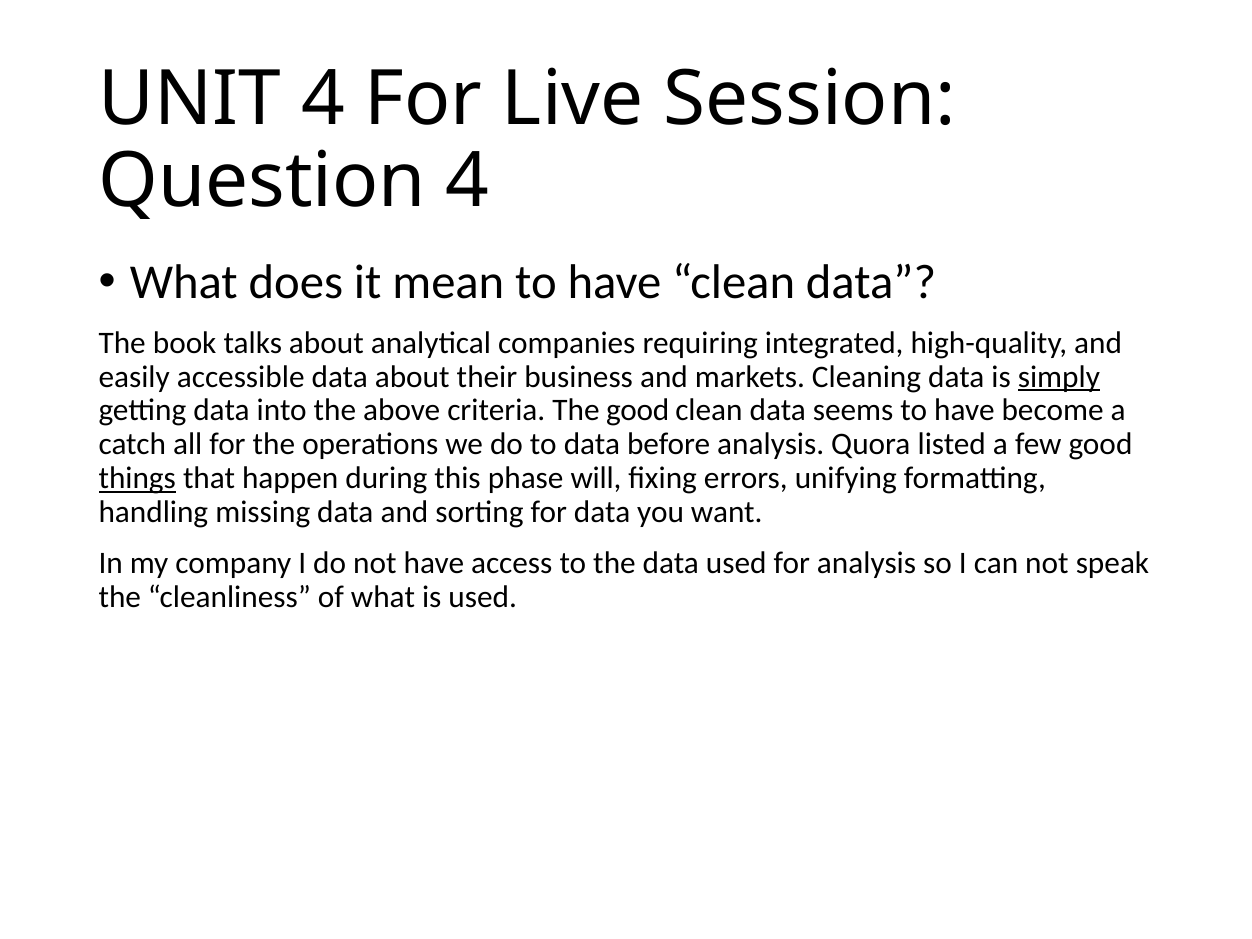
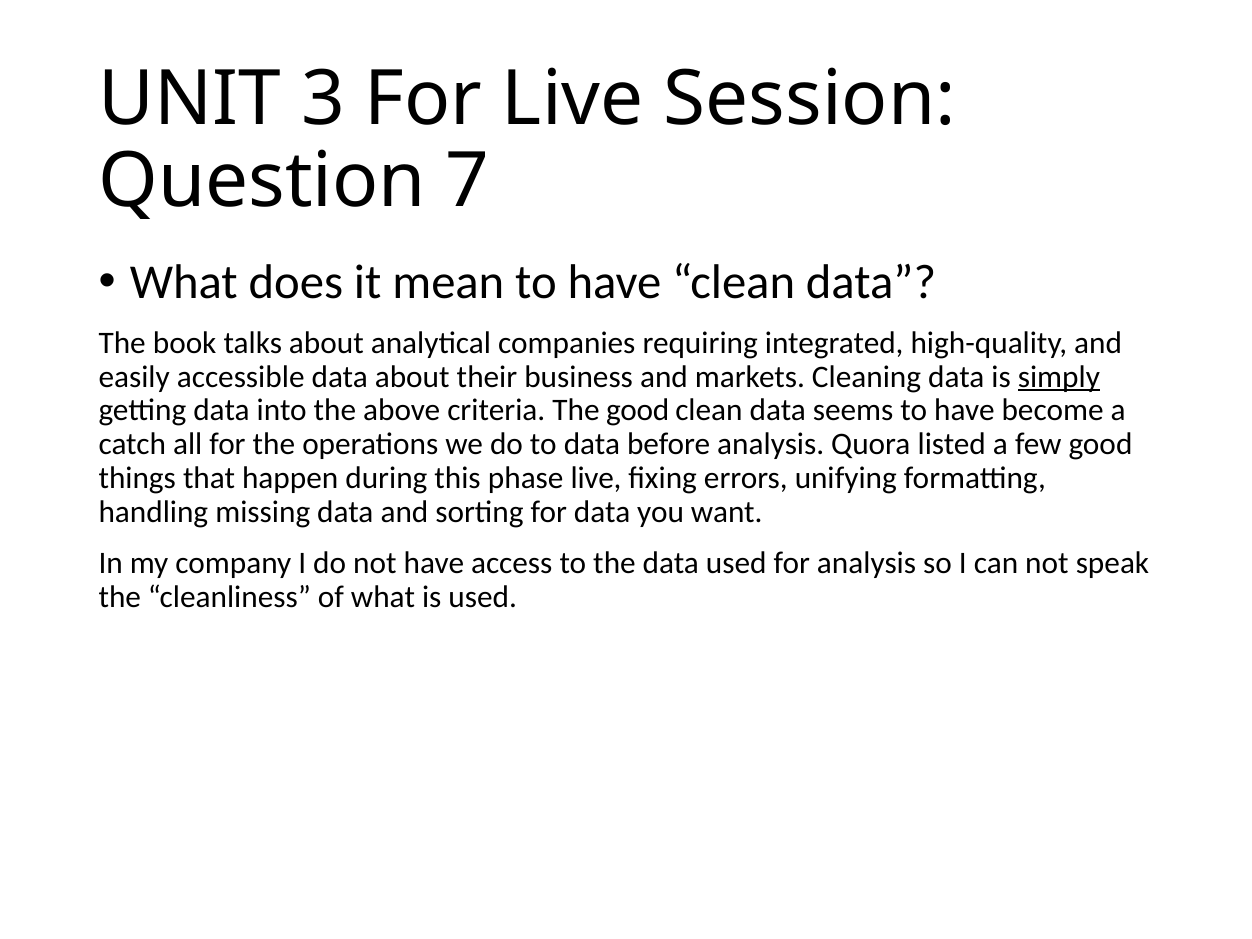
UNIT 4: 4 -> 3
Question 4: 4 -> 7
things underline: present -> none
phase will: will -> live
